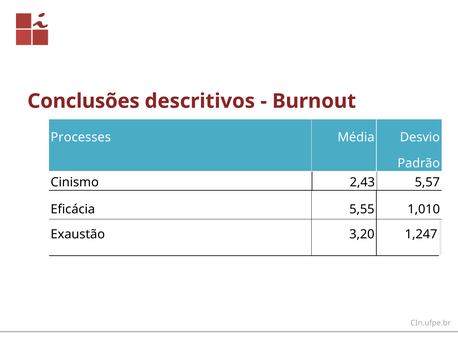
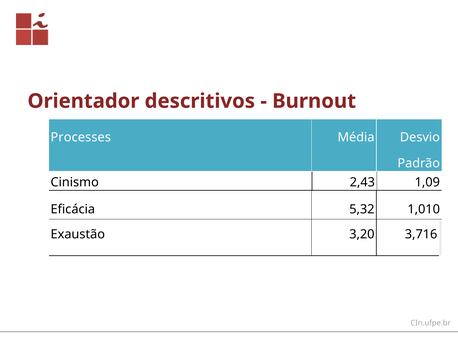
Conclusões: Conclusões -> Orientador
5,57: 5,57 -> 1,09
5,55: 5,55 -> 5,32
1,247: 1,247 -> 3,716
